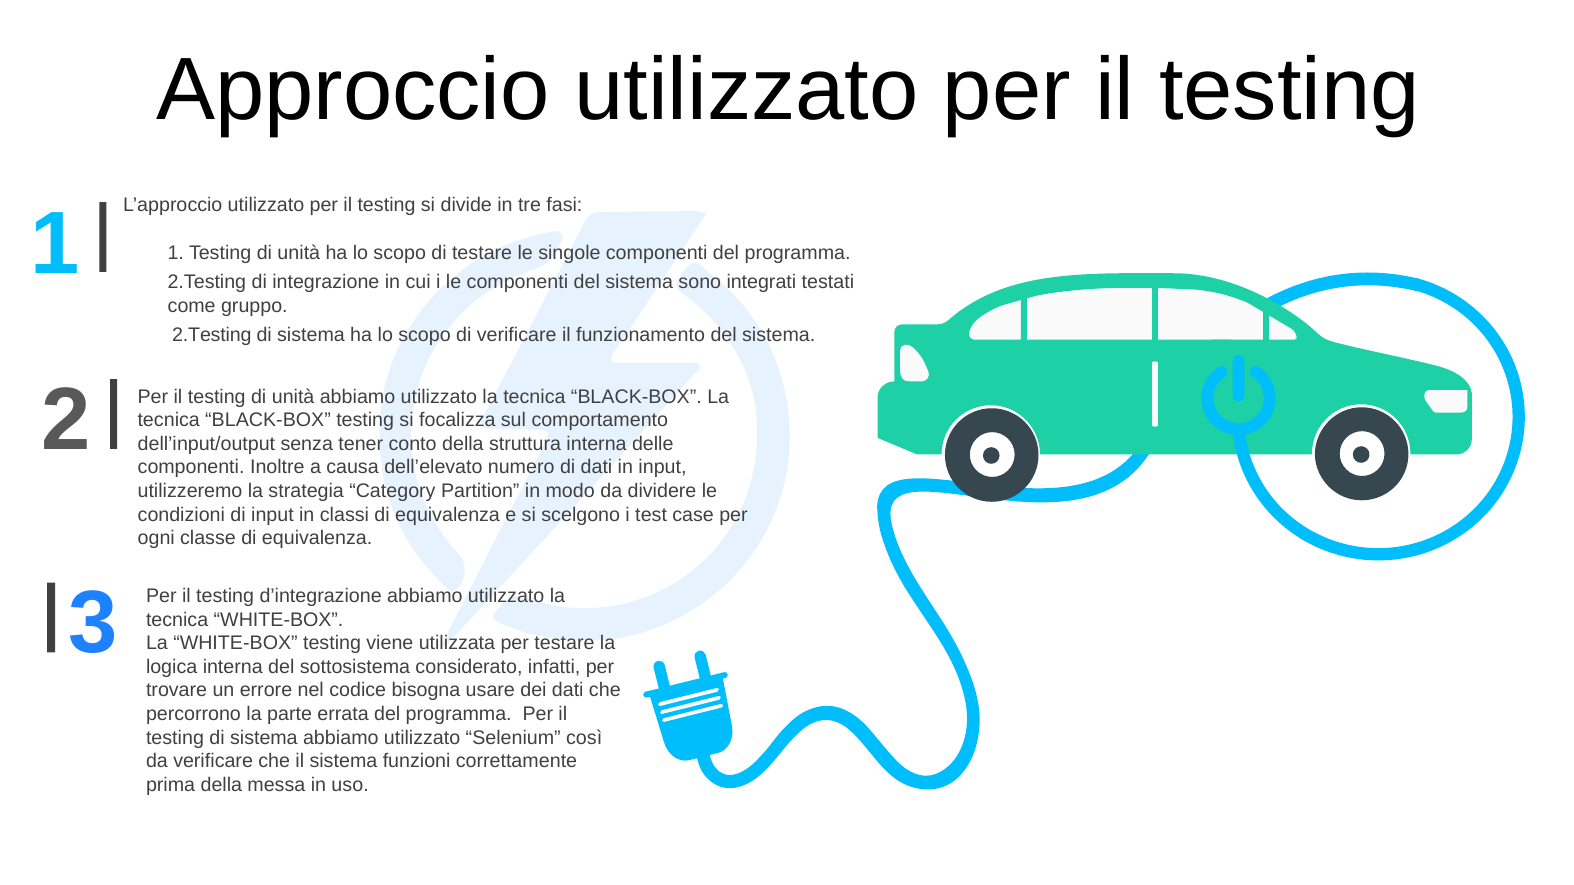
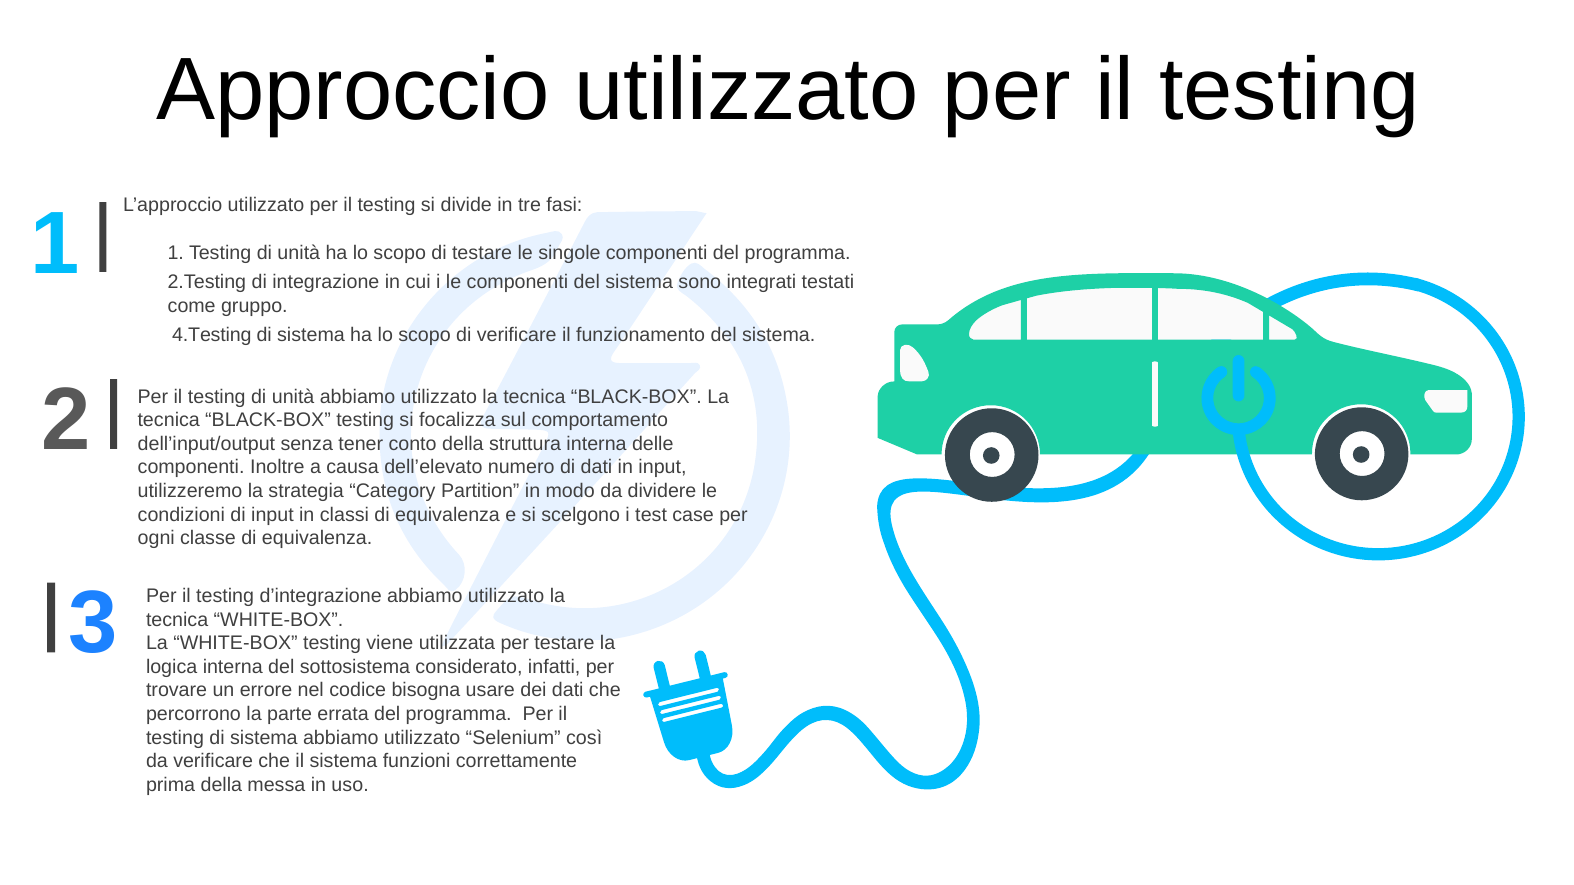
2.Testing at (212, 335): 2.Testing -> 4.Testing
